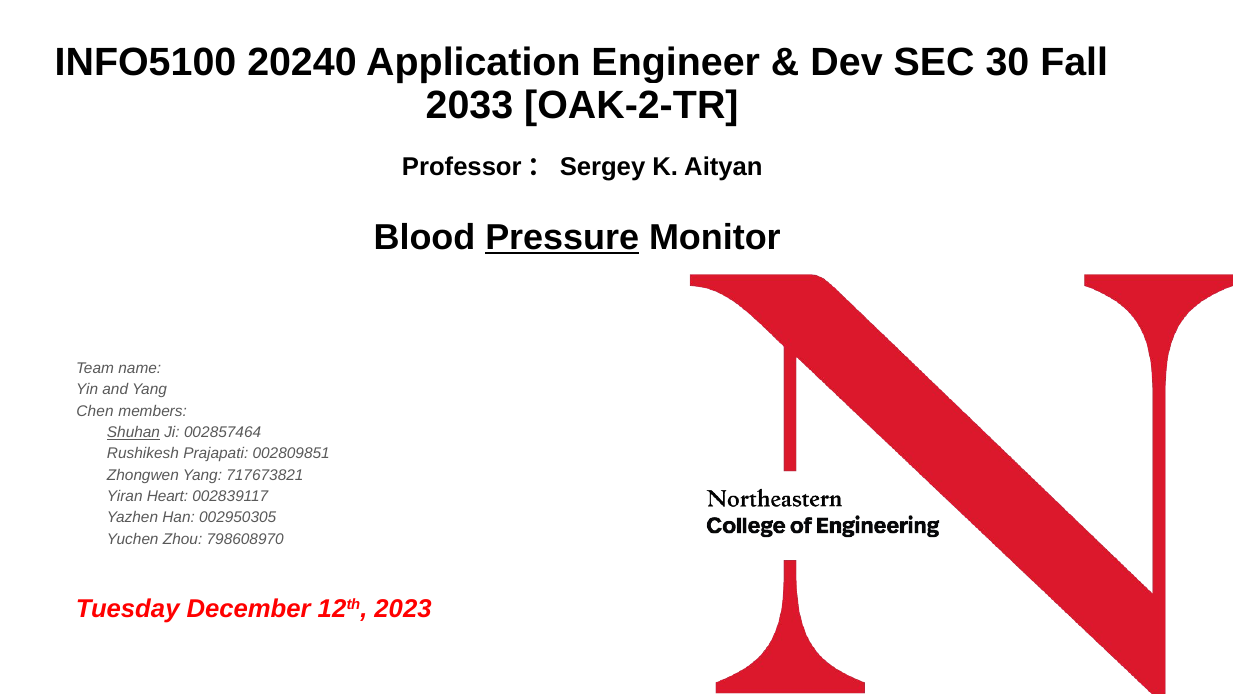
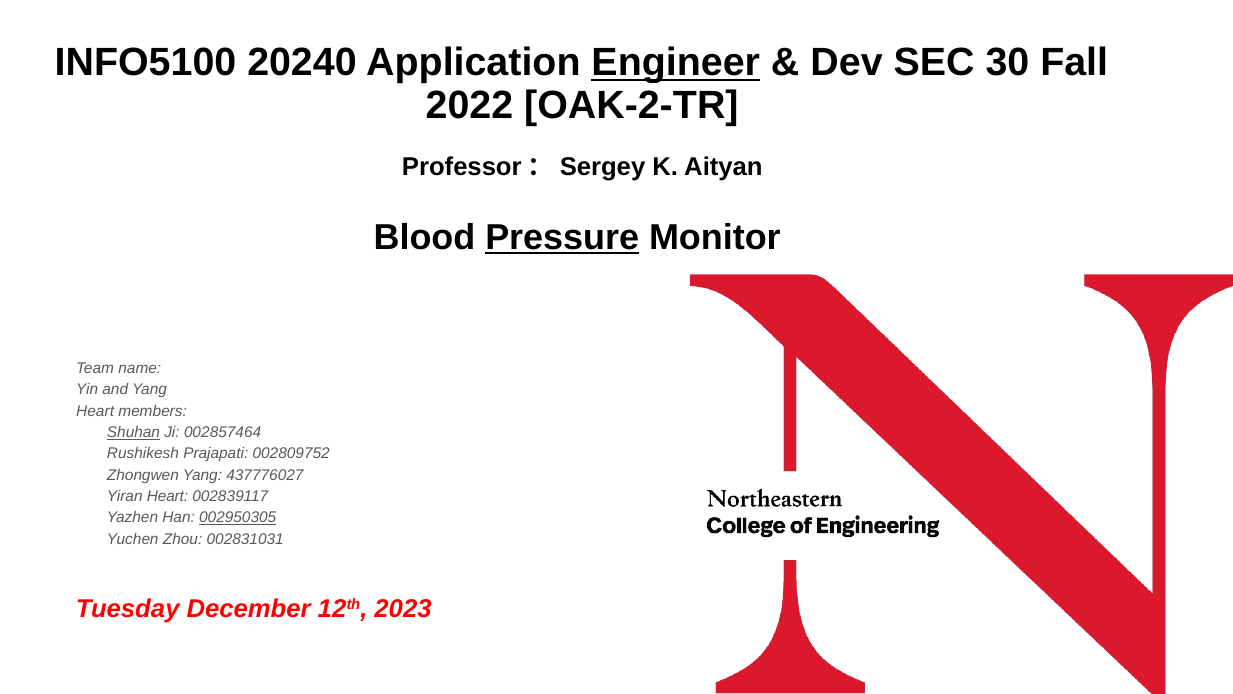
Engineer underline: none -> present
2033: 2033 -> 2022
Chen at (95, 411): Chen -> Heart
002809851: 002809851 -> 002809752
717673821: 717673821 -> 437776027
002950305 underline: none -> present
798608970: 798608970 -> 002831031
